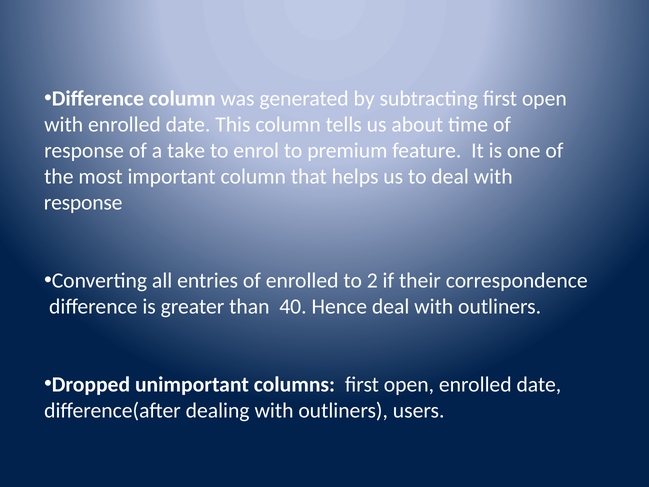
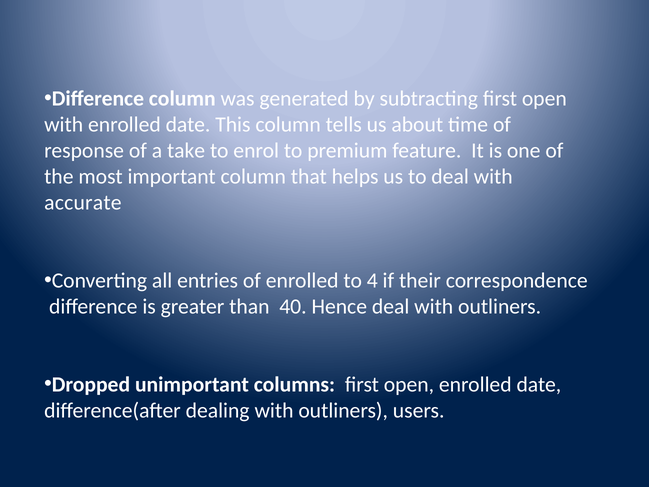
response at (83, 203): response -> accurate
2: 2 -> 4
